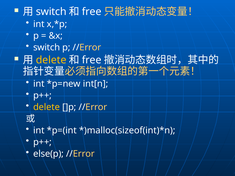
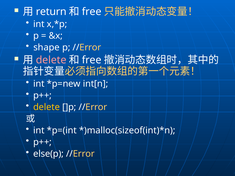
switch at (51, 12): switch -> return
switch at (47, 47): switch -> shape
delete at (51, 60) colour: yellow -> pink
